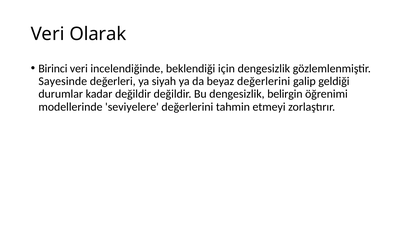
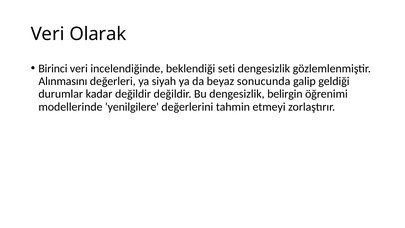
için: için -> seti
Sayesinde: Sayesinde -> Alınmasını
beyaz değerlerini: değerlerini -> sonucunda
seviyelere: seviyelere -> yenilgilere
